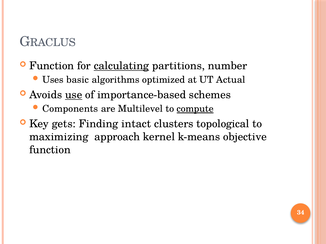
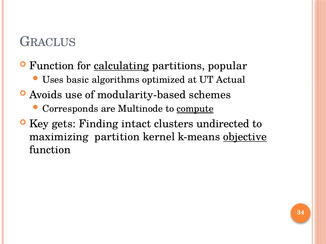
number: number -> popular
use underline: present -> none
importance-based: importance-based -> modularity-based
Components: Components -> Corresponds
Multilevel: Multilevel -> Multinode
topological: topological -> undirected
approach: approach -> partition
objective underline: none -> present
